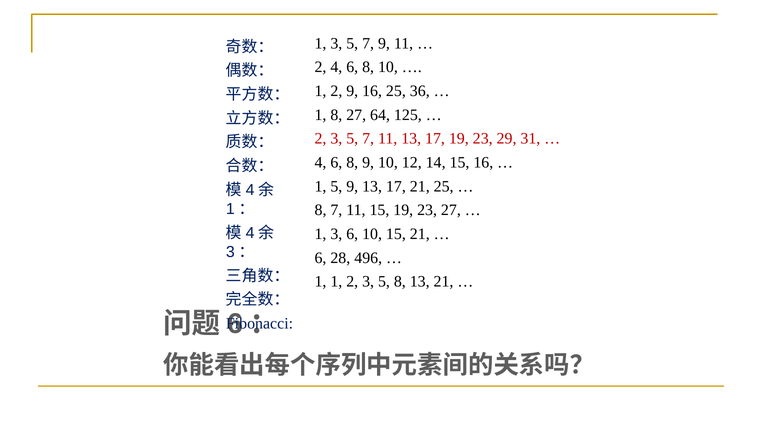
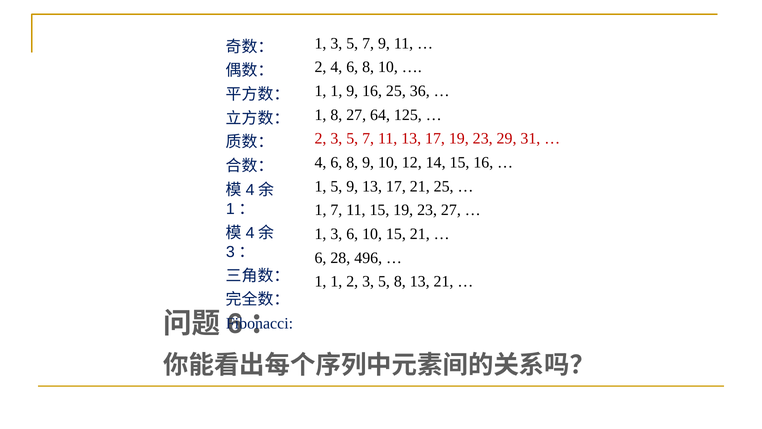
2 at (336, 91): 2 -> 1
8 at (321, 210): 8 -> 1
